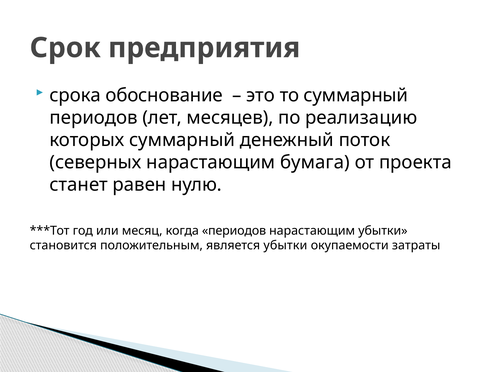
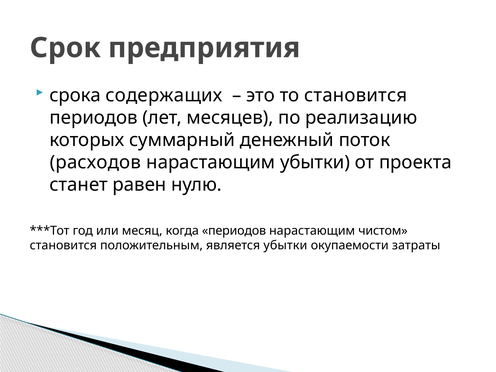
обоснование: обоснование -> содержащих
то суммарный: суммарный -> становится
северных: северных -> расходов
нарастающим бумага: бумага -> убытки
нарастающим убытки: убытки -> чистом
